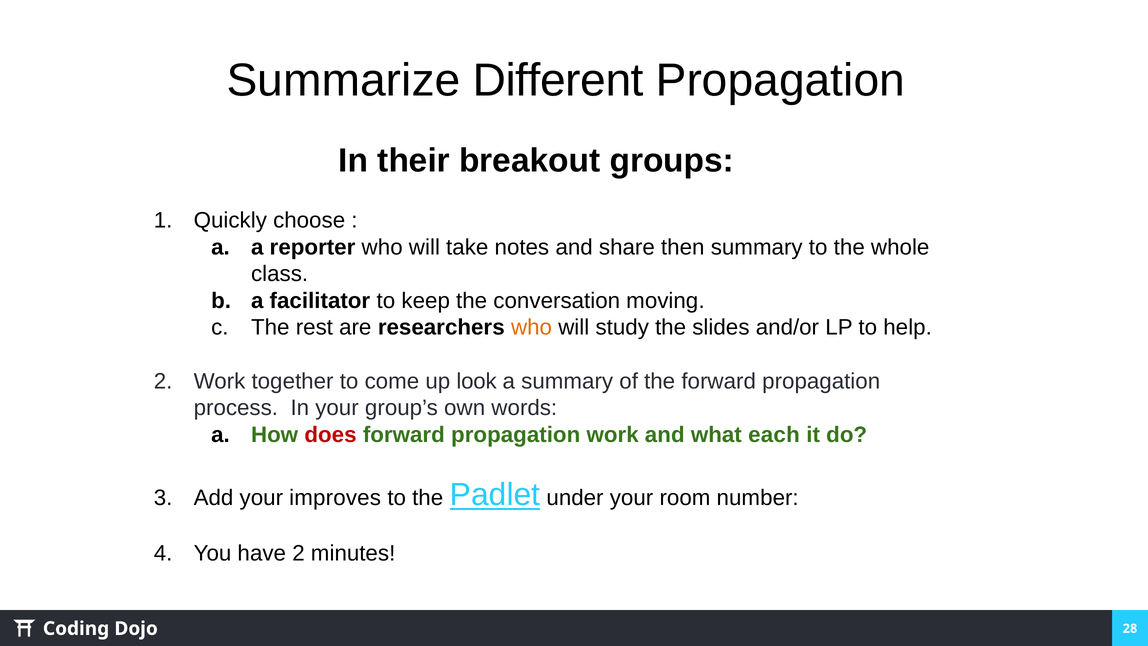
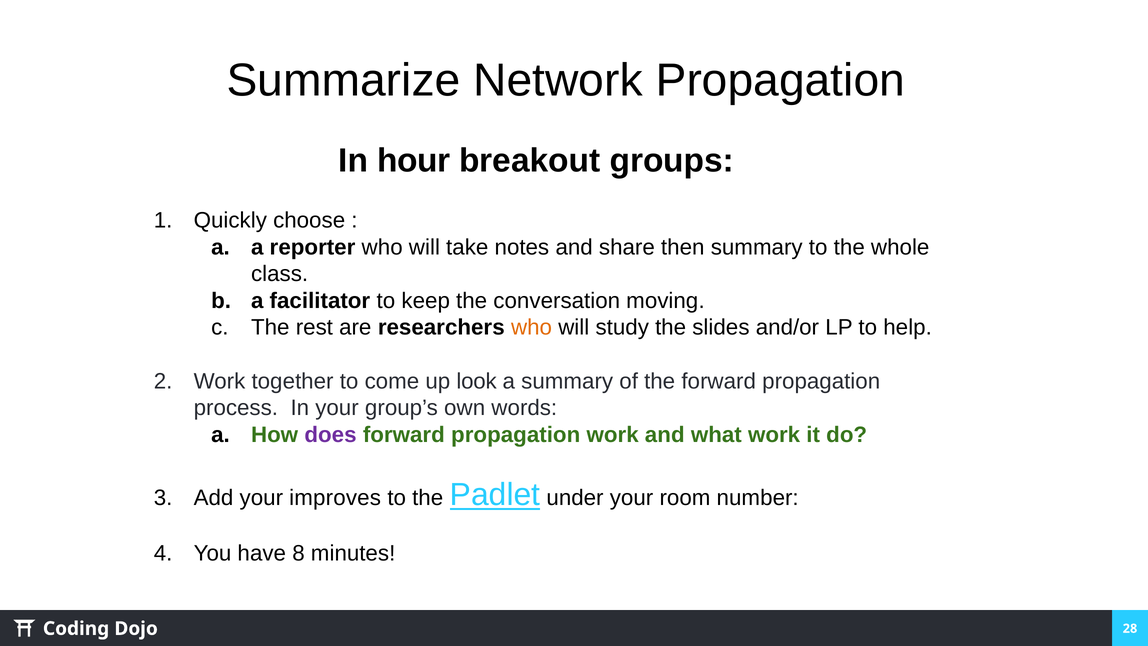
Different: Different -> Network
their: their -> hour
does colour: red -> purple
what each: each -> work
have 2: 2 -> 8
